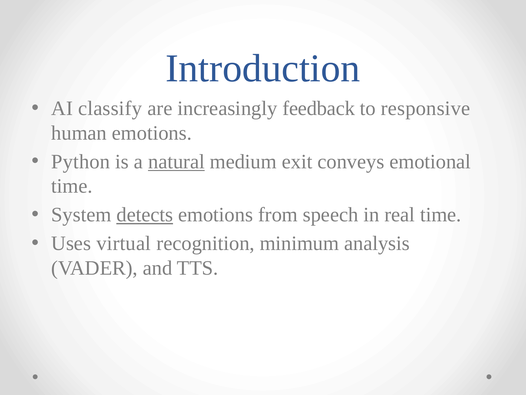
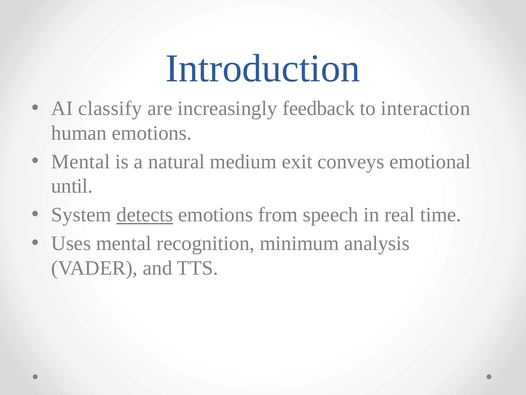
responsive: responsive -> interaction
Python at (81, 161): Python -> Mental
natural underline: present -> none
time at (72, 186): time -> until
Uses virtual: virtual -> mental
